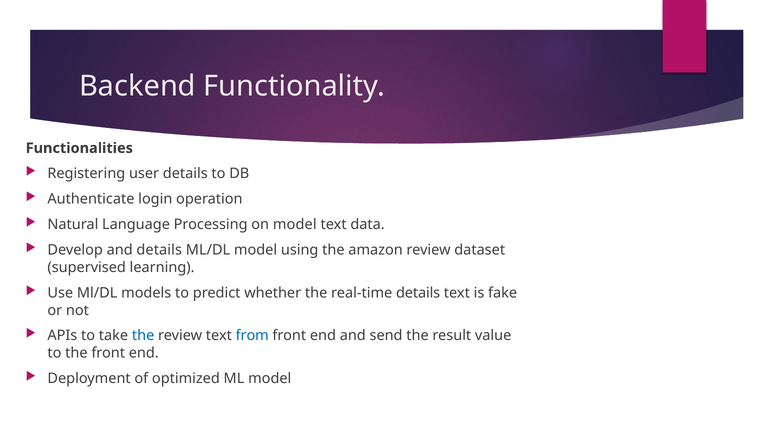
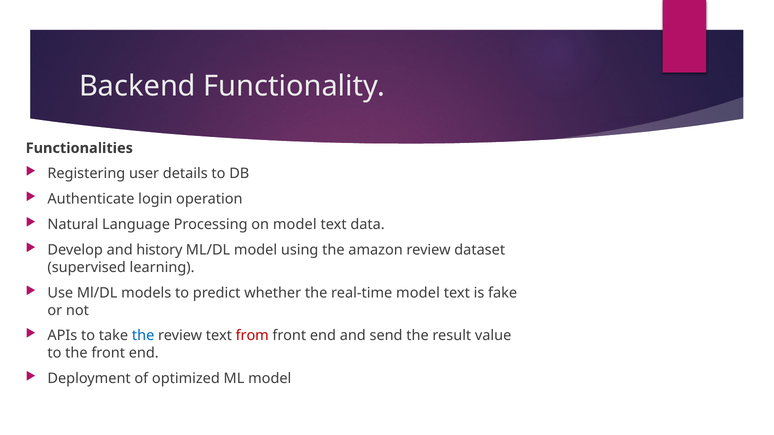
and details: details -> history
real-time details: details -> model
from colour: blue -> red
